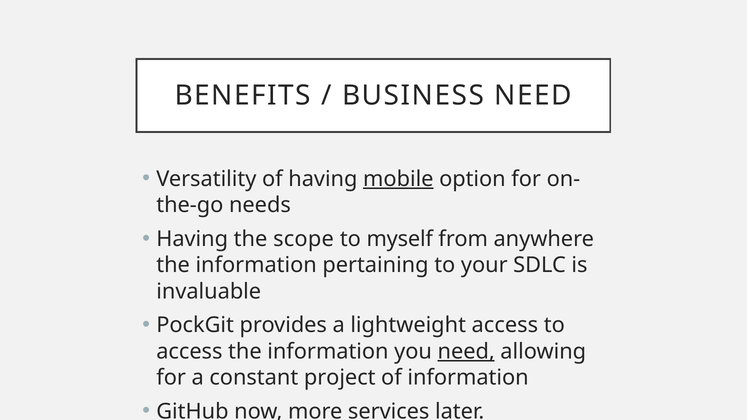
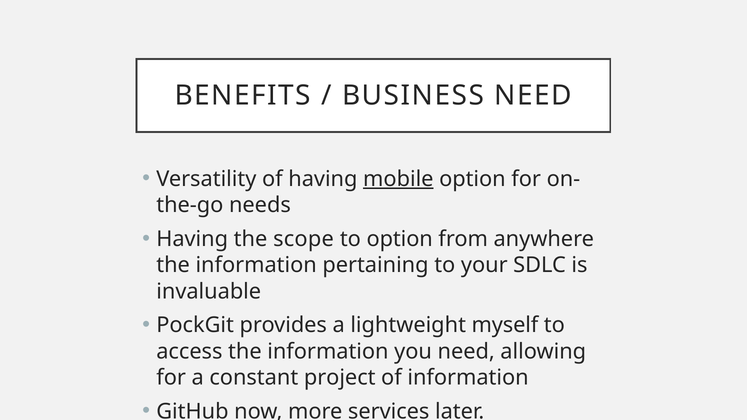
to myself: myself -> option
lightweight access: access -> myself
need at (466, 352) underline: present -> none
